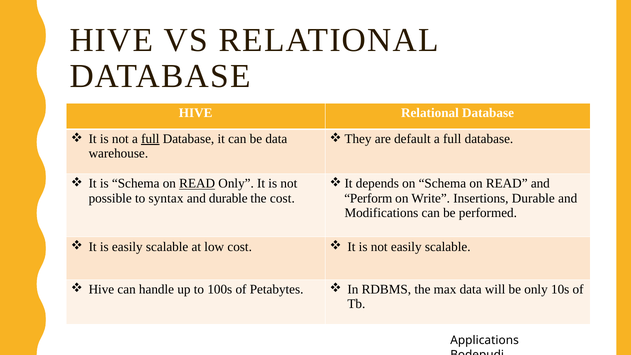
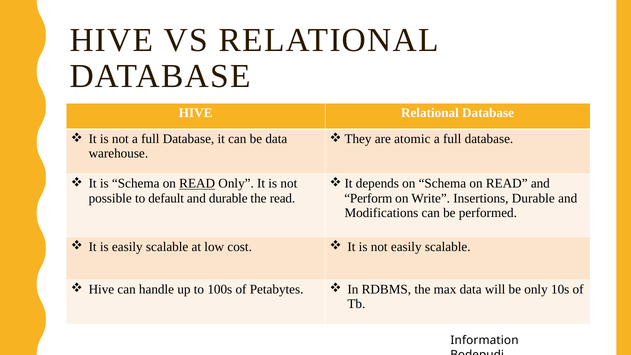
full at (150, 139) underline: present -> none
default: default -> atomic
syntax: syntax -> default
the cost: cost -> read
Applications: Applications -> Information
